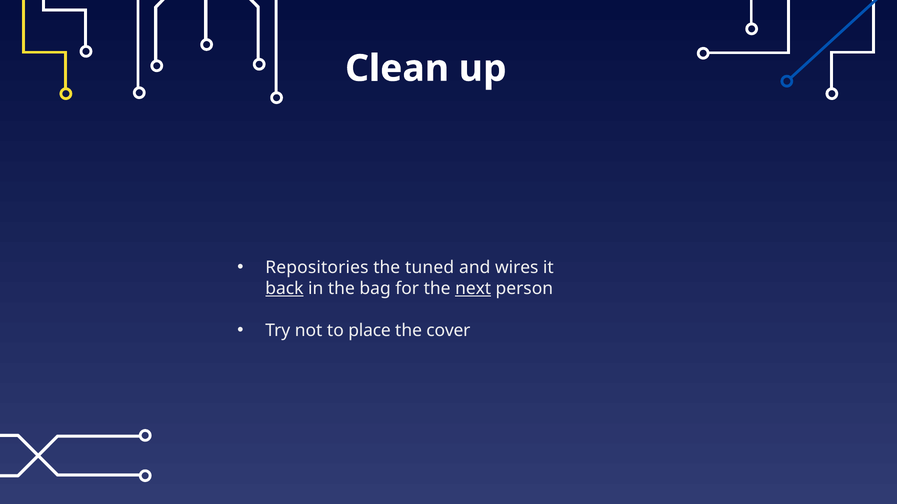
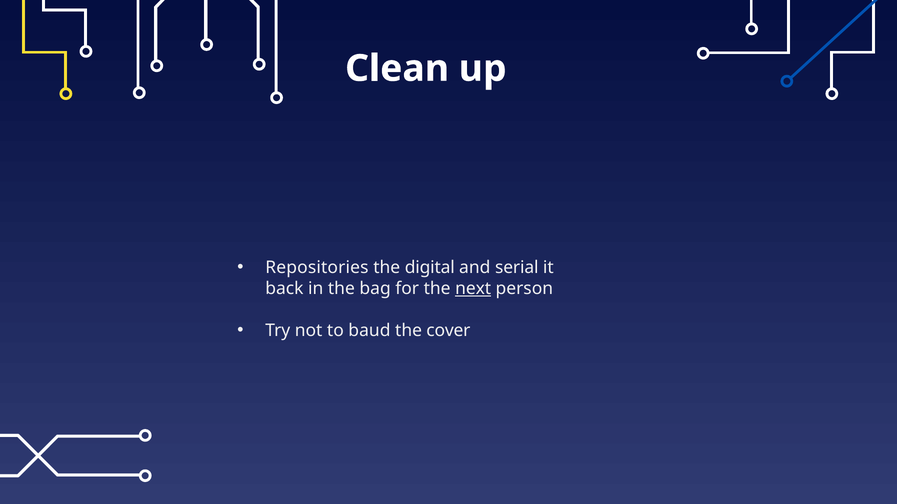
tuned: tuned -> digital
wires: wires -> serial
back underline: present -> none
place: place -> baud
